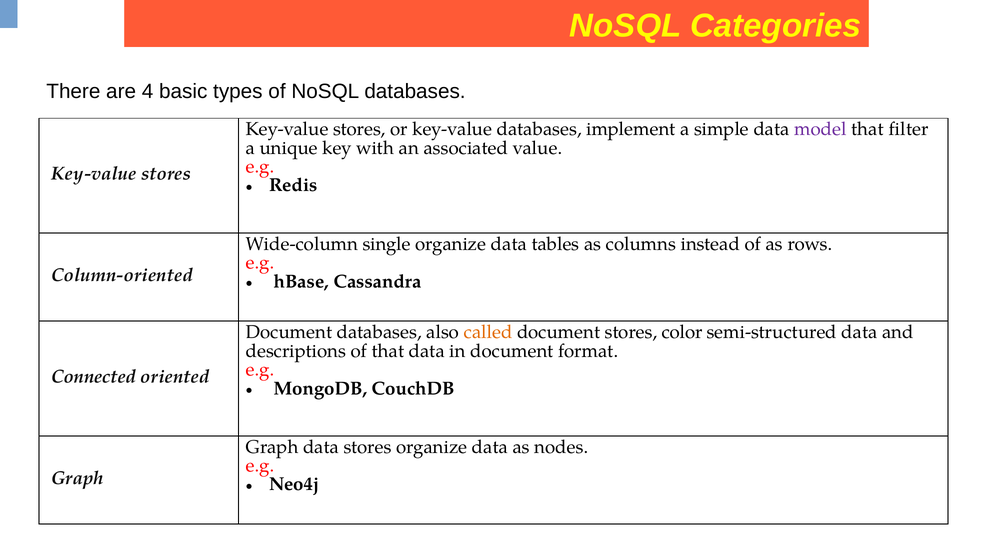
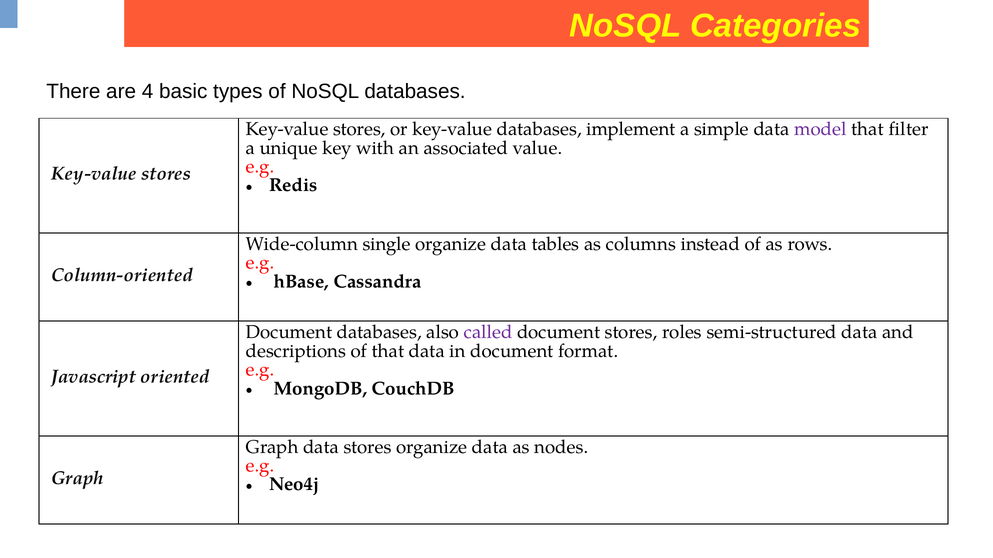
called colour: orange -> purple
color: color -> roles
Connected: Connected -> Javascript
